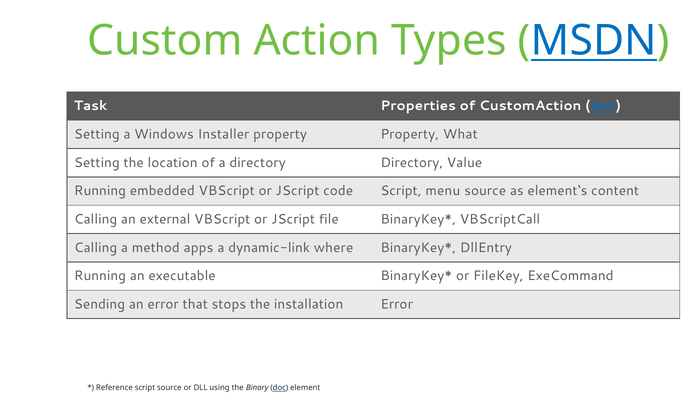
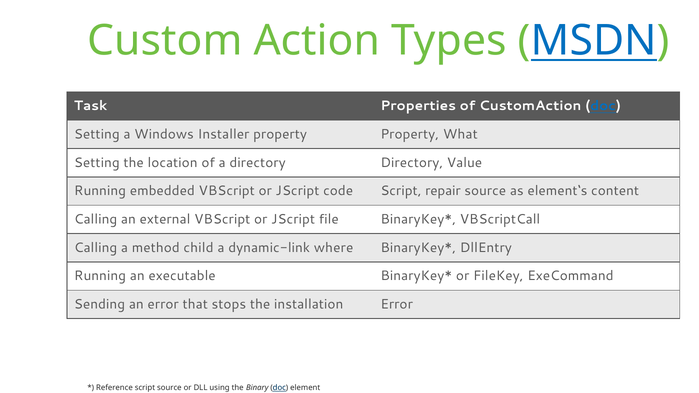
menu: menu -> repair
apps: apps -> child
